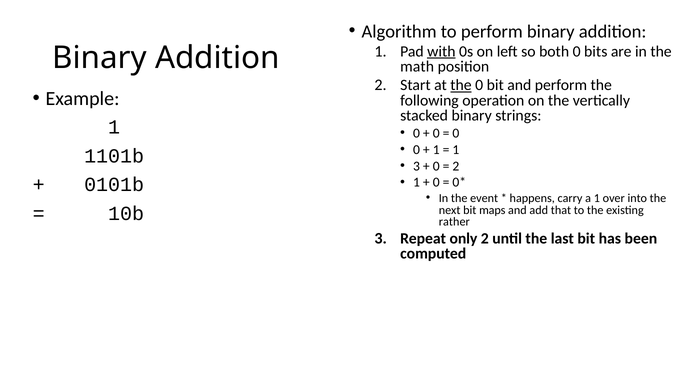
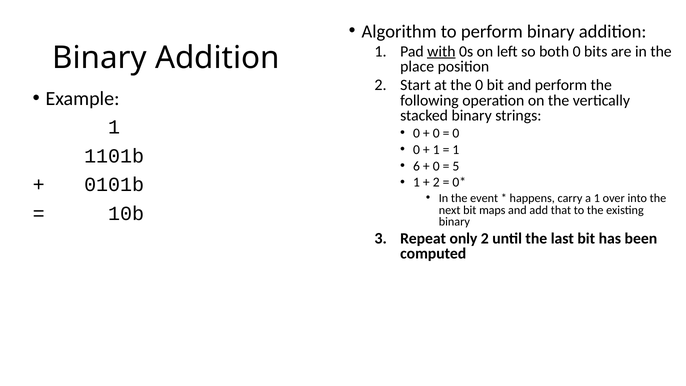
math: math -> place
the at (461, 85) underline: present -> none
3 at (417, 166): 3 -> 6
2 at (456, 166): 2 -> 5
0 at (436, 182): 0 -> 2
rather at (454, 222): rather -> binary
